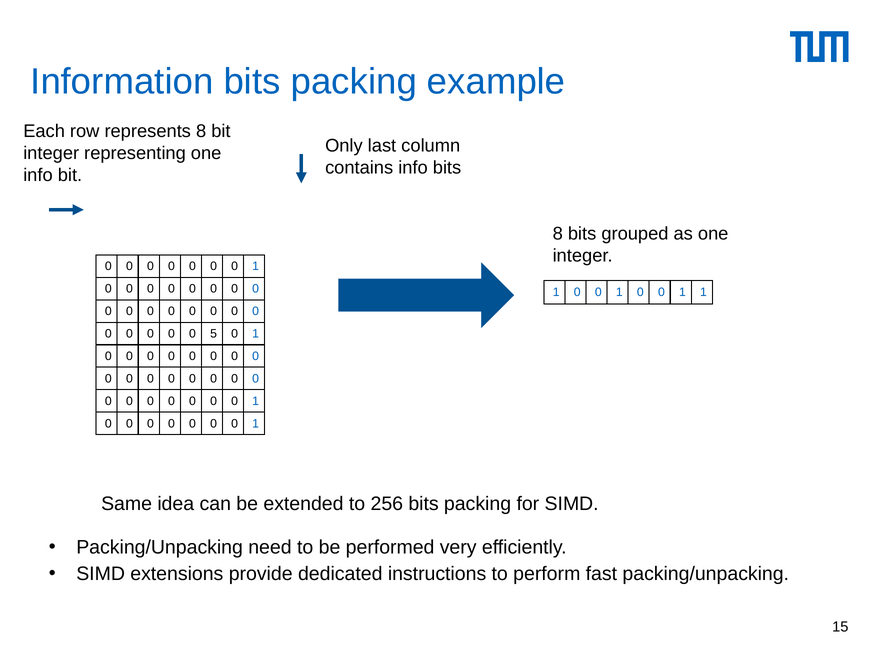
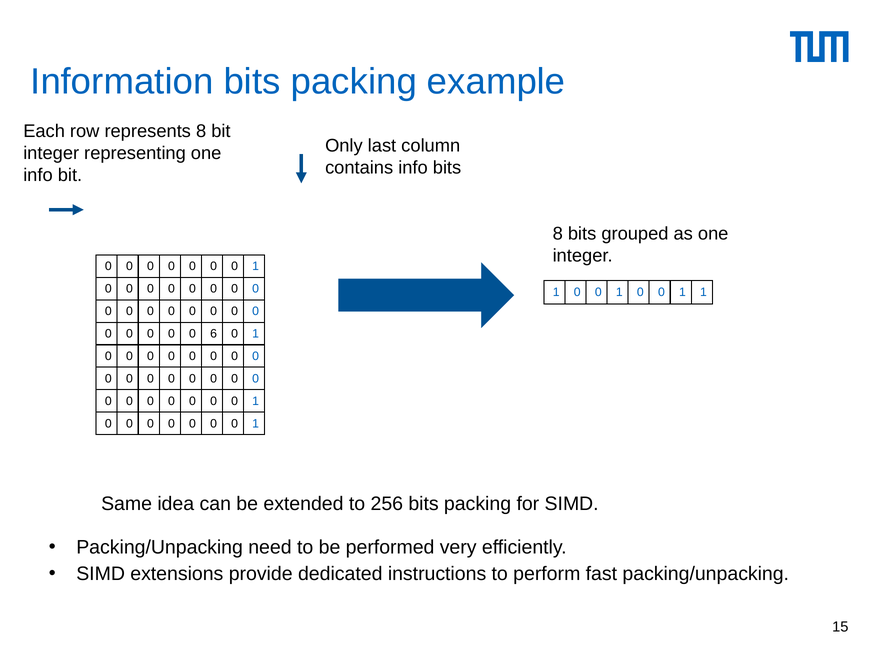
5: 5 -> 6
